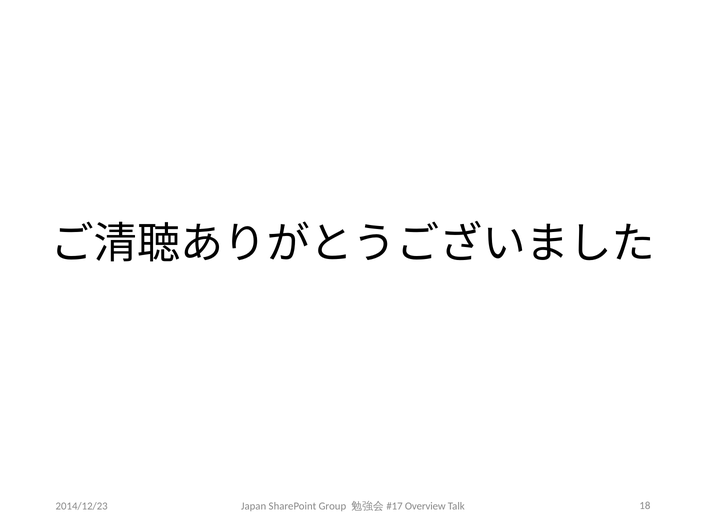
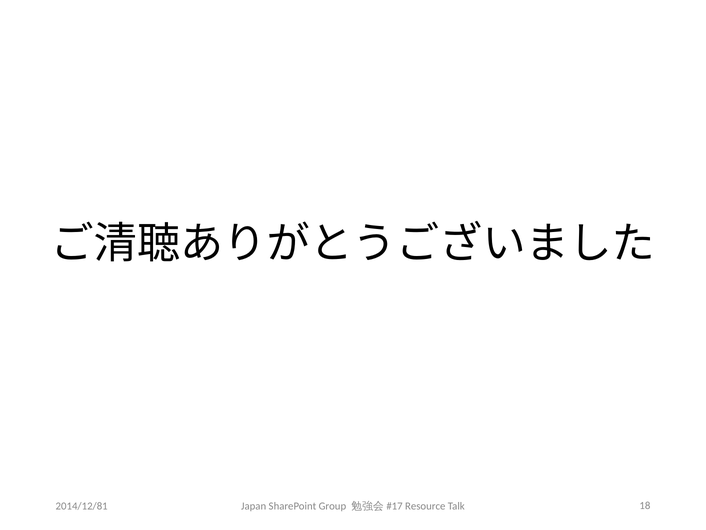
2014/12/23: 2014/12/23 -> 2014/12/81
Overview: Overview -> Resource
